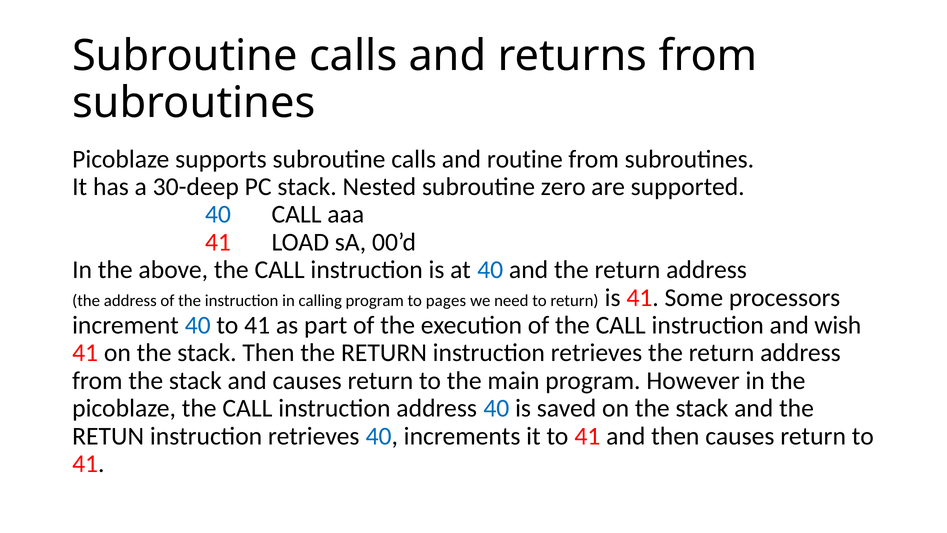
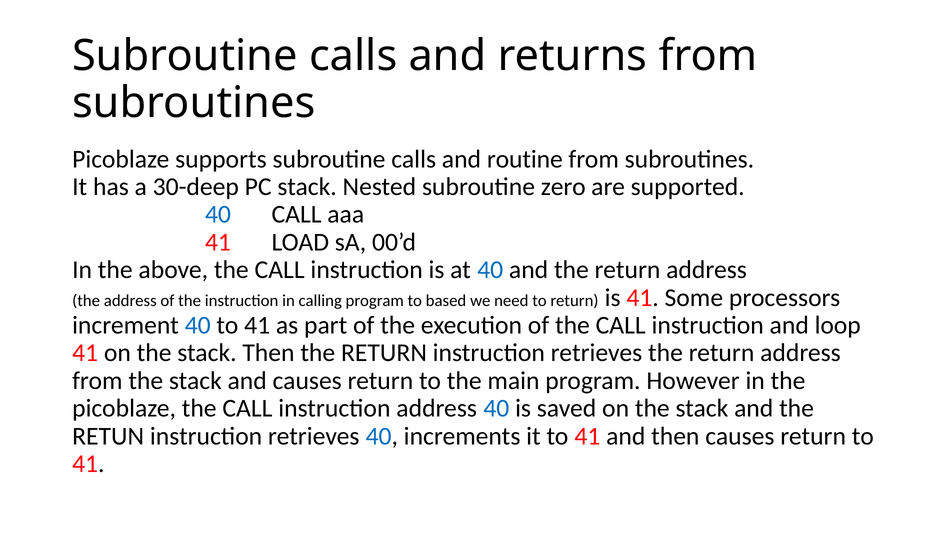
pages: pages -> based
wish: wish -> loop
